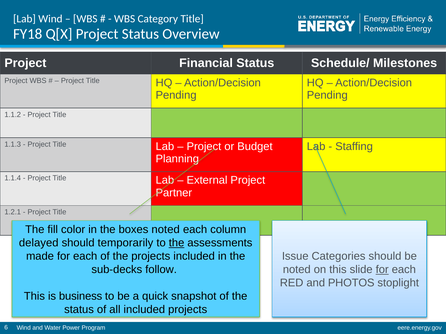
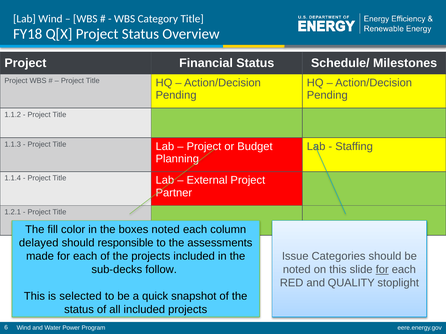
temporarily: temporarily -> responsible
the at (177, 243) underline: present -> none
PHOTOS: PHOTOS -> QUALITY
business: business -> selected
